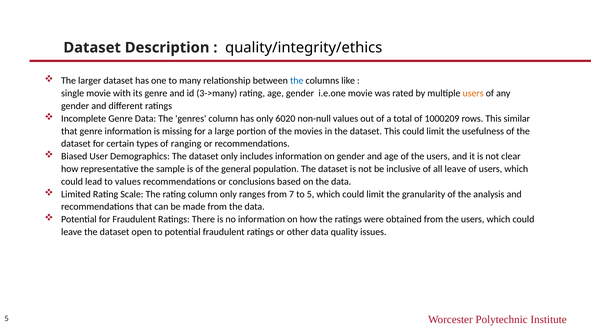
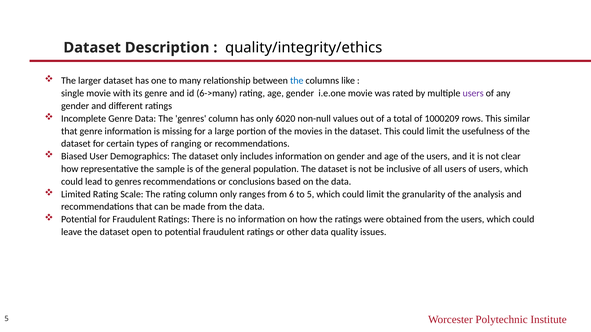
3->many: 3->many -> 6->many
users at (473, 93) colour: orange -> purple
all leave: leave -> users
to values: values -> genres
7: 7 -> 6
